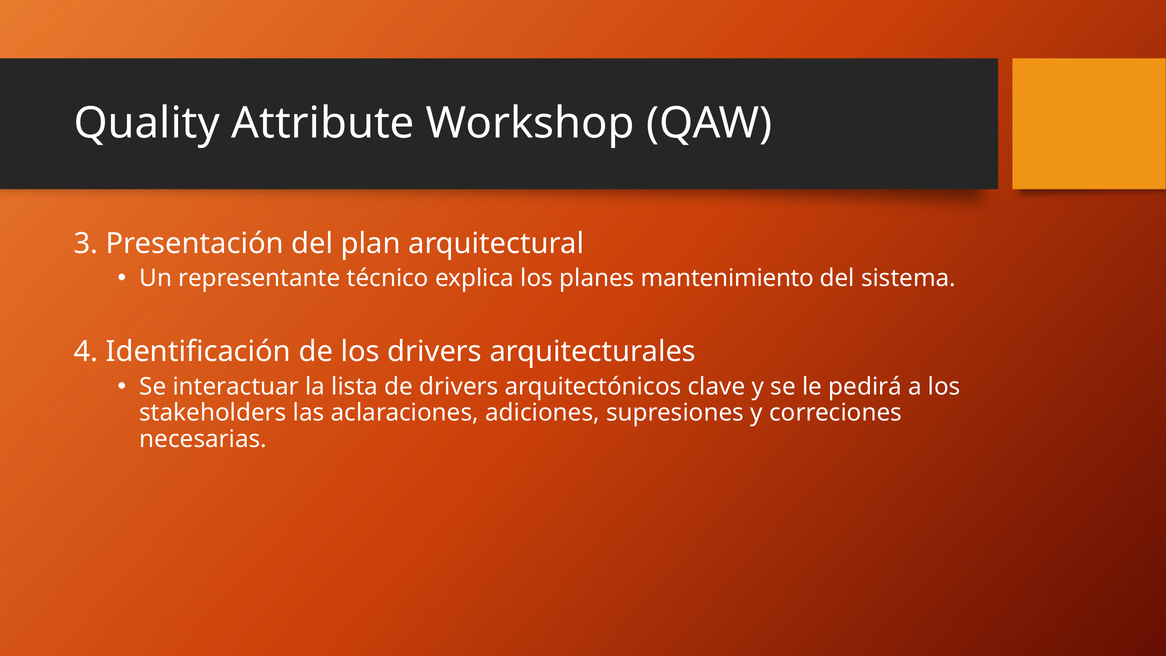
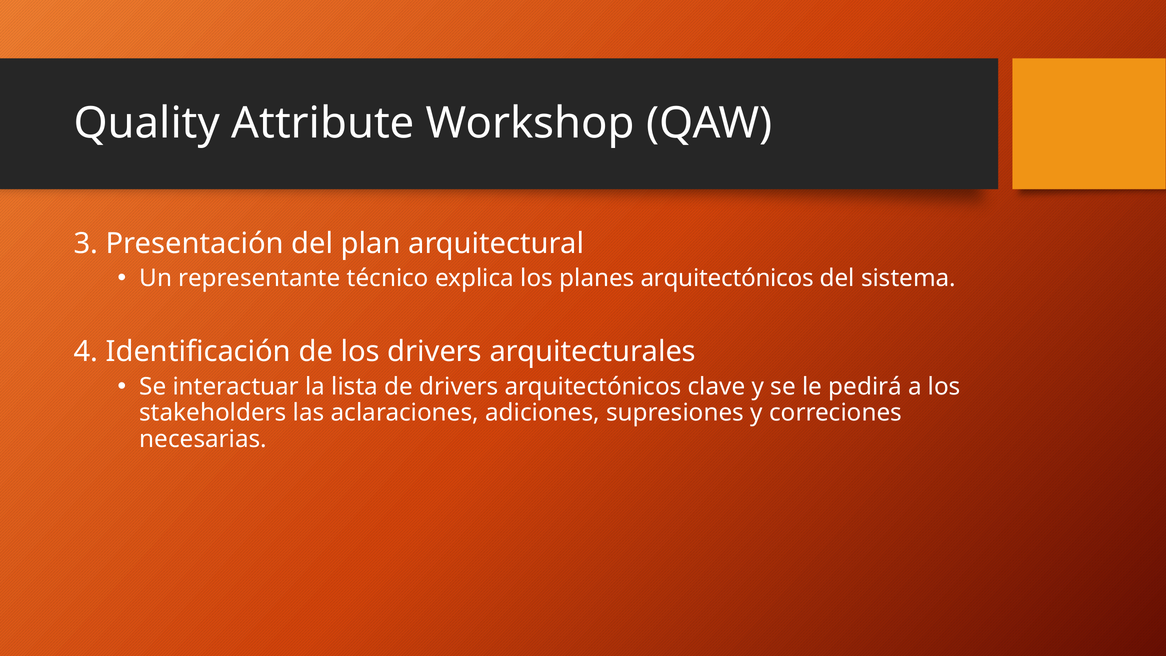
planes mantenimiento: mantenimiento -> arquitectónicos
